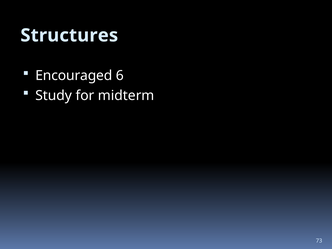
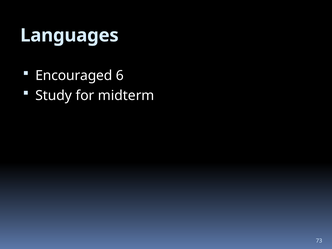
Structures: Structures -> Languages
